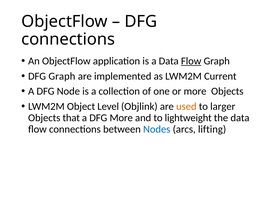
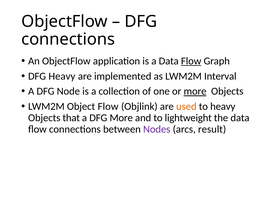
DFG Graph: Graph -> Heavy
Current: Current -> Interval
more at (195, 91) underline: none -> present
Object Level: Level -> Flow
to larger: larger -> heavy
Nodes colour: blue -> purple
lifting: lifting -> result
